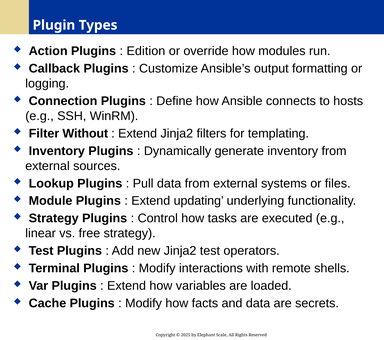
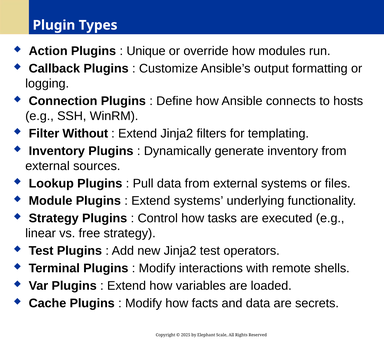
Edition: Edition -> Unique
Extend updating: updating -> systems
